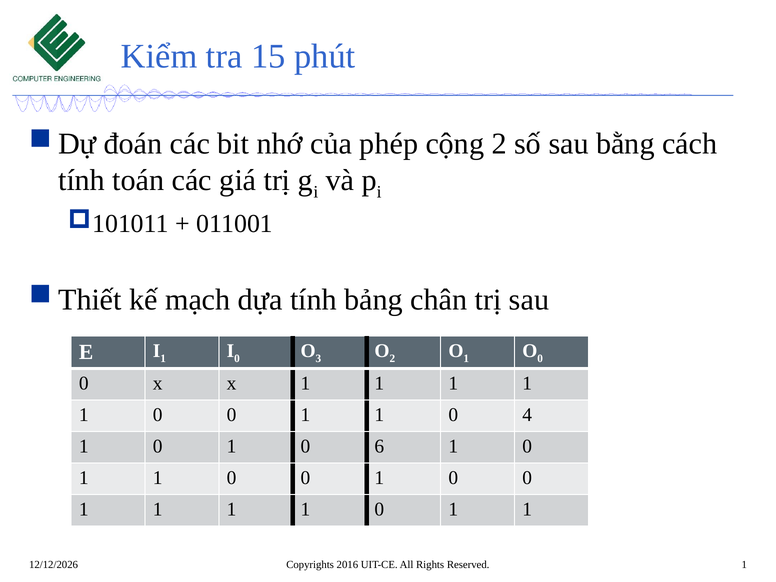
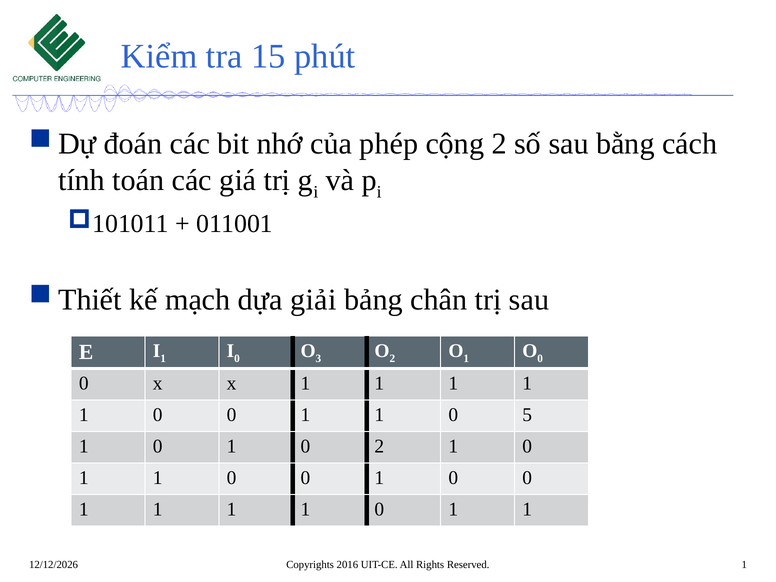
dựa tính: tính -> giải
4: 4 -> 5
0 6: 6 -> 2
